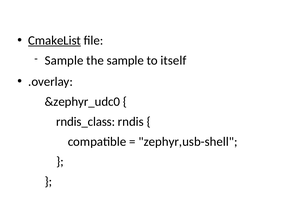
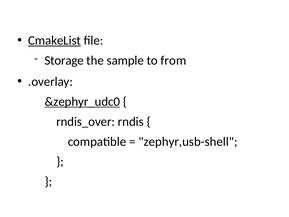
Sample at (64, 60): Sample -> Storage
itself: itself -> from
&zephyr_udc0 underline: none -> present
rndis_class: rndis_class -> rndis_over
